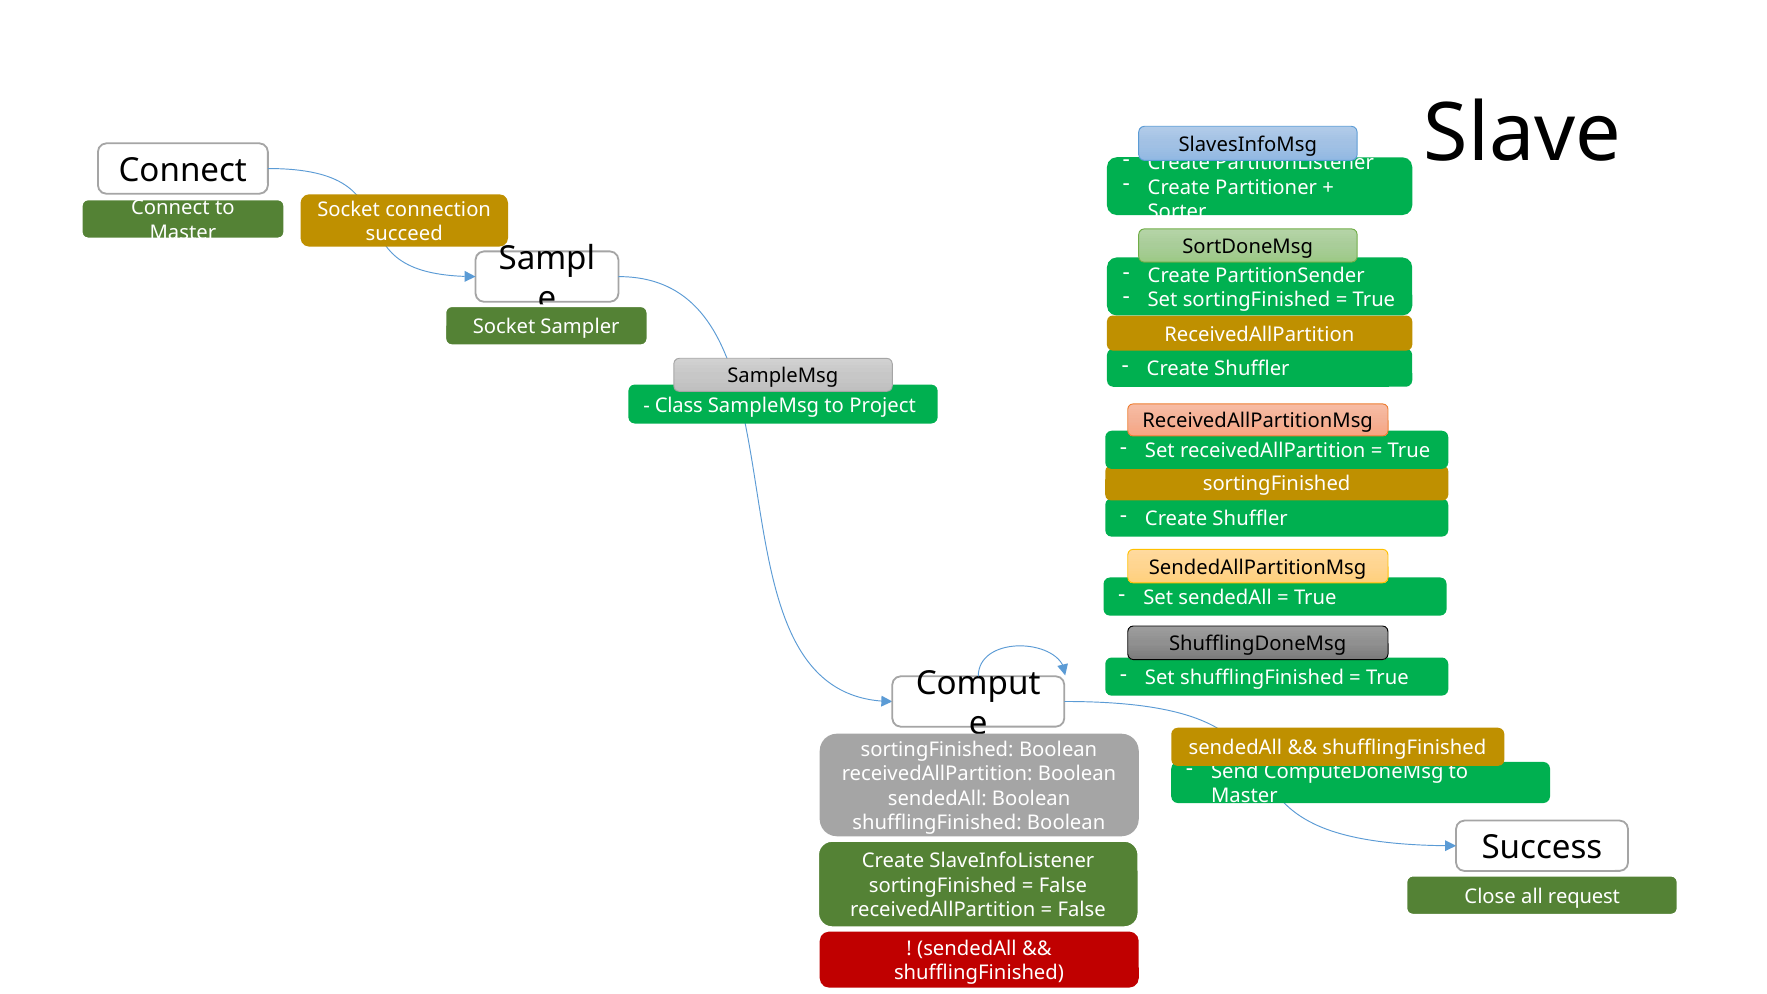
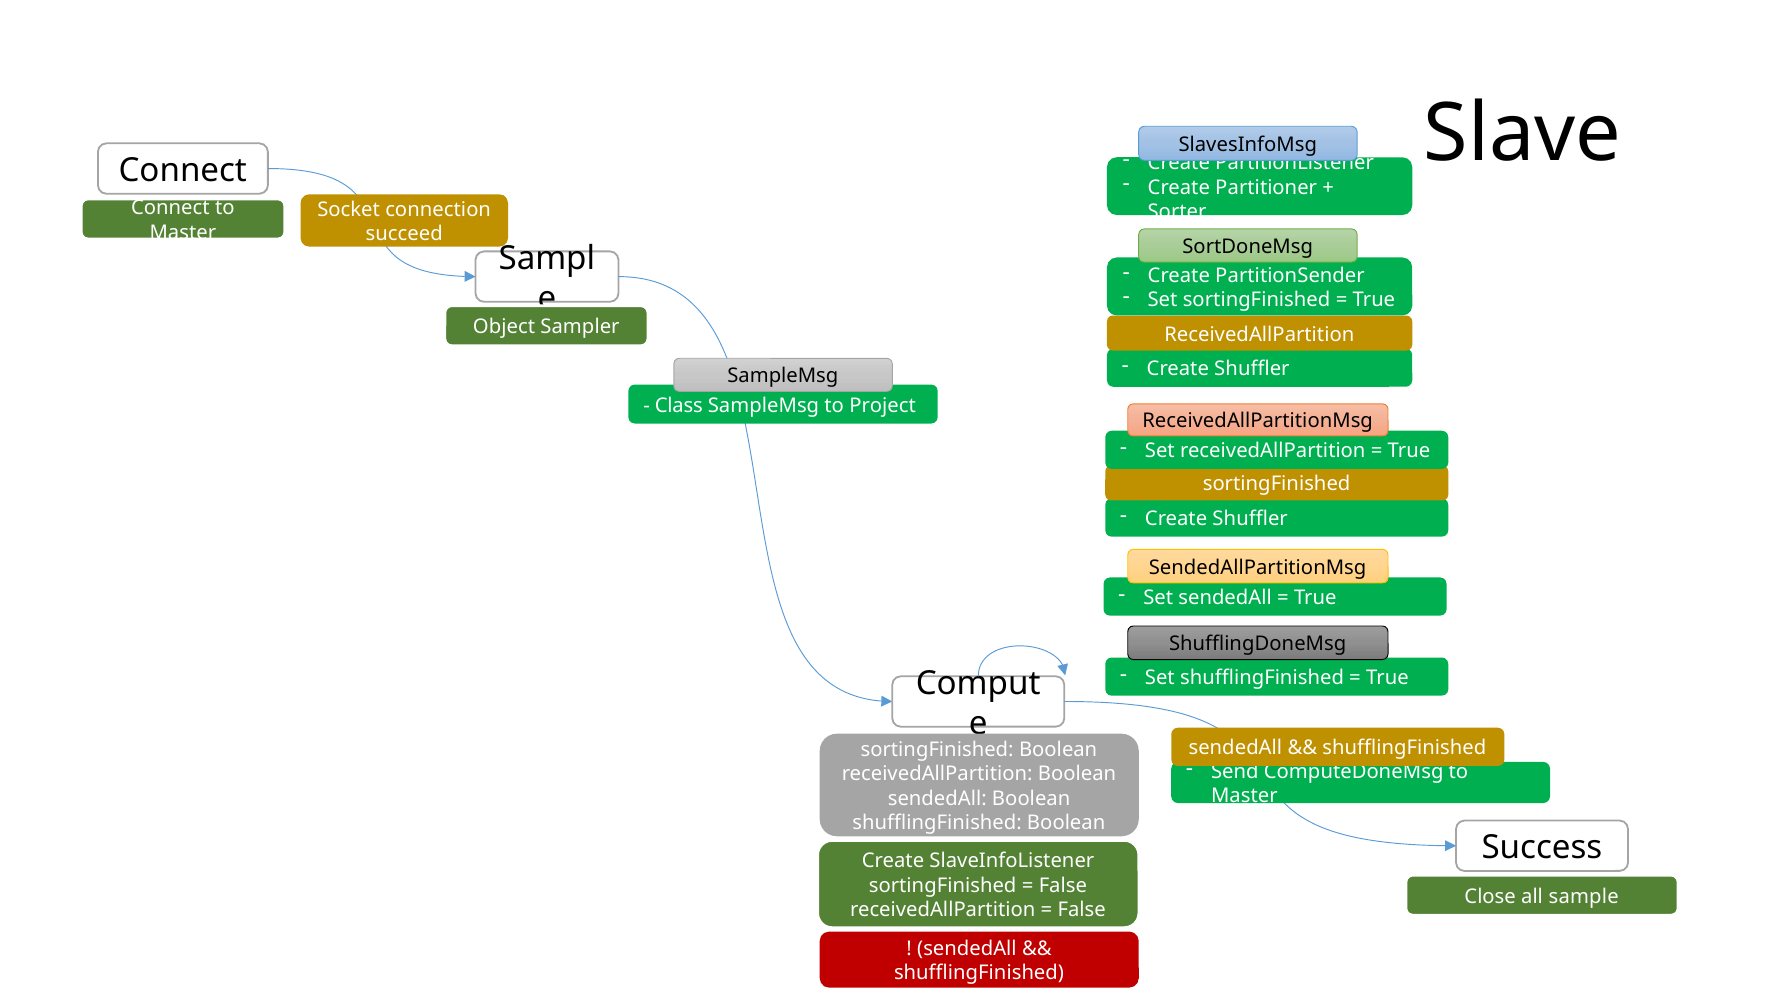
Socket at (504, 327): Socket -> Object
request: request -> sample
